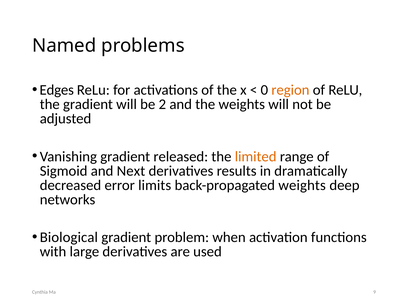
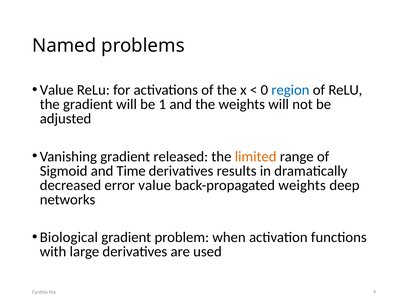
Edges at (57, 90): Edges -> Value
region colour: orange -> blue
2: 2 -> 1
Next: Next -> Time
error limits: limits -> value
